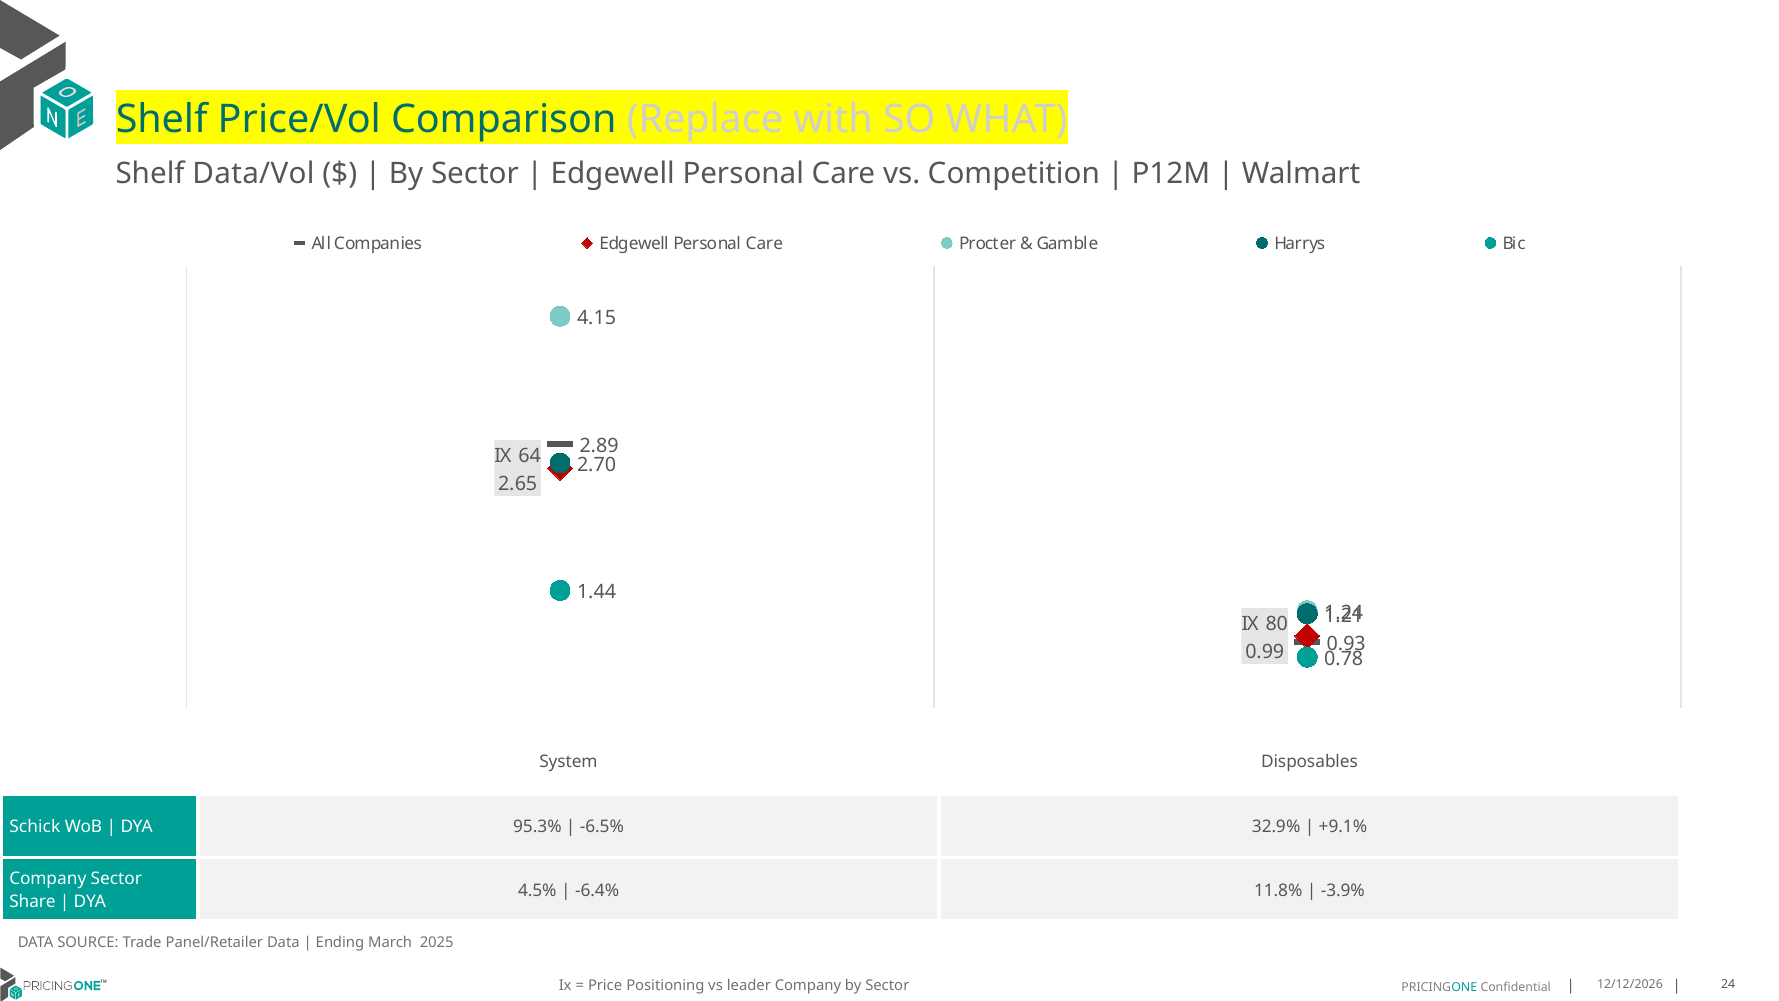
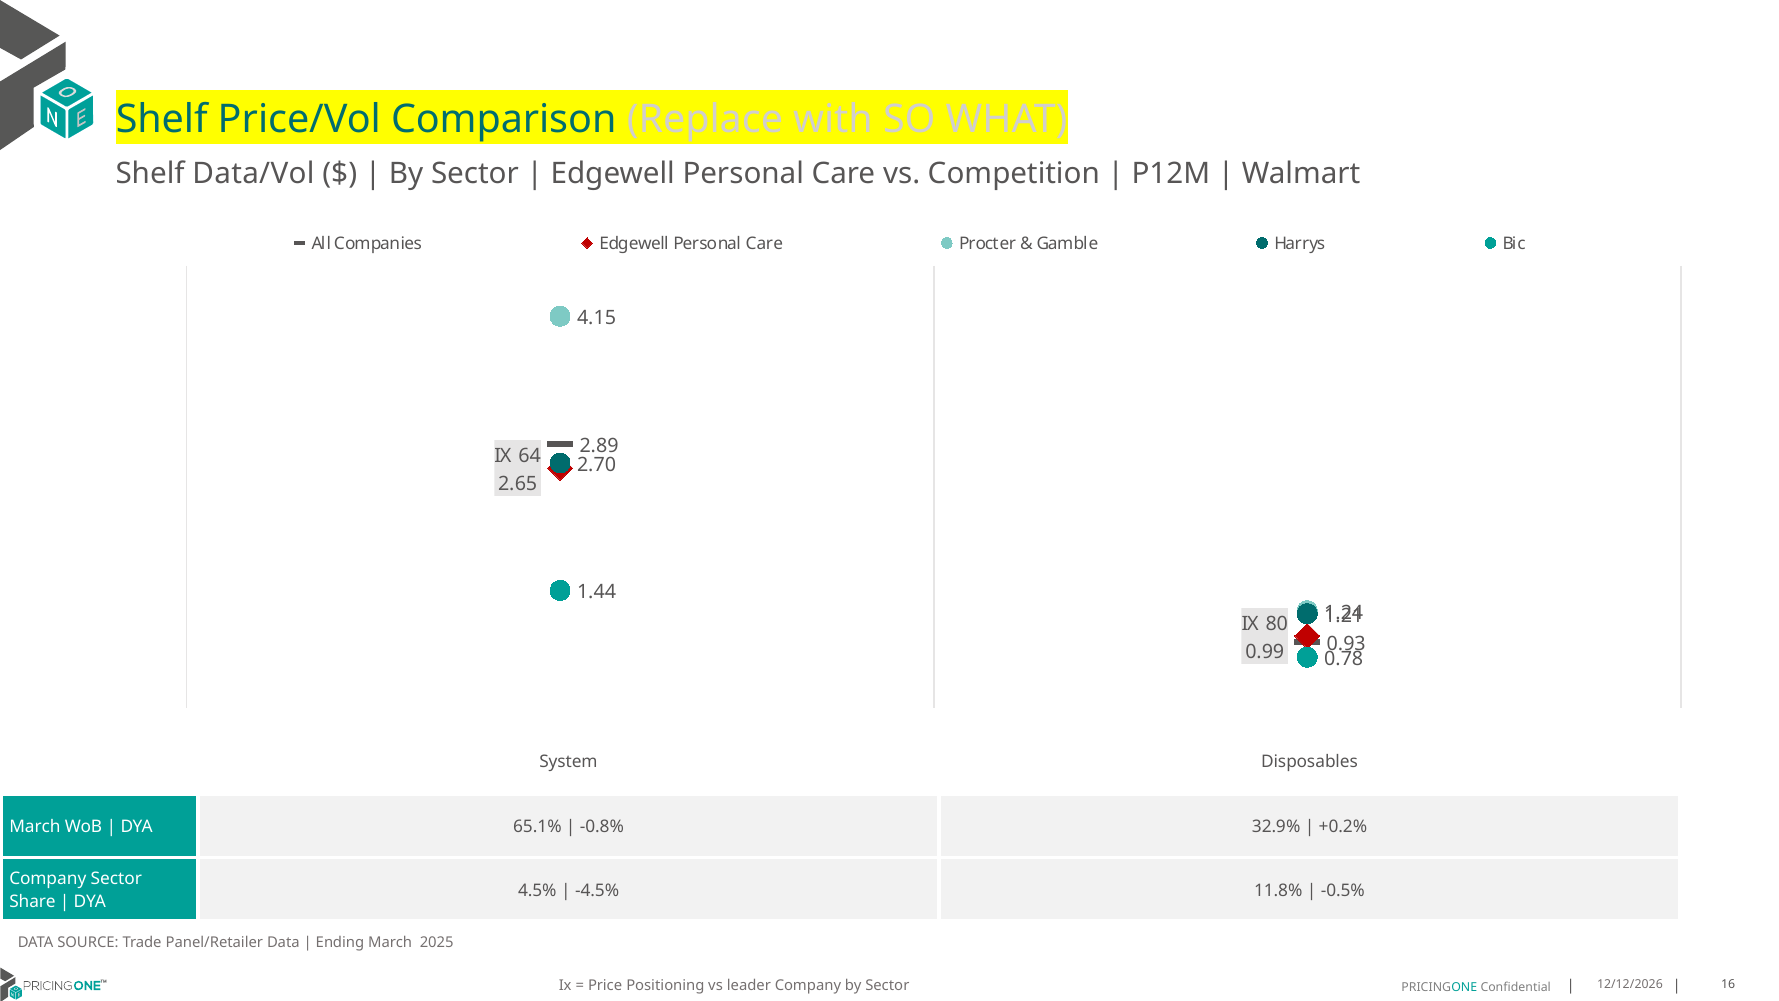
Schick at (35, 827): Schick -> March
95.3%: 95.3% -> 65.1%
-6.5%: -6.5% -> -0.8%
+9.1%: +9.1% -> +0.2%
-6.4%: -6.4% -> -4.5%
-3.9%: -3.9% -> -0.5%
24: 24 -> 16
